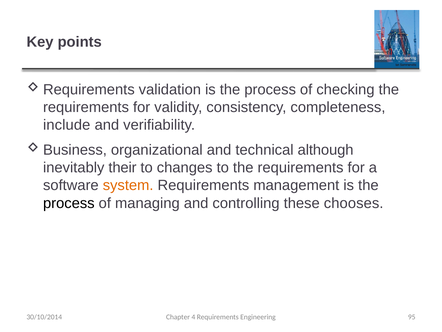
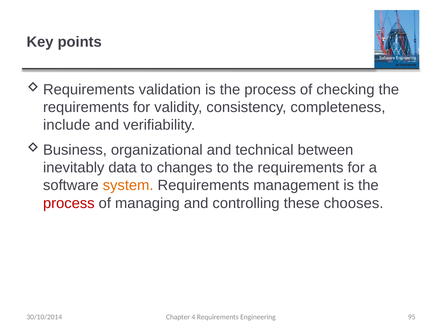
although: although -> between
their: their -> data
process at (69, 203) colour: black -> red
